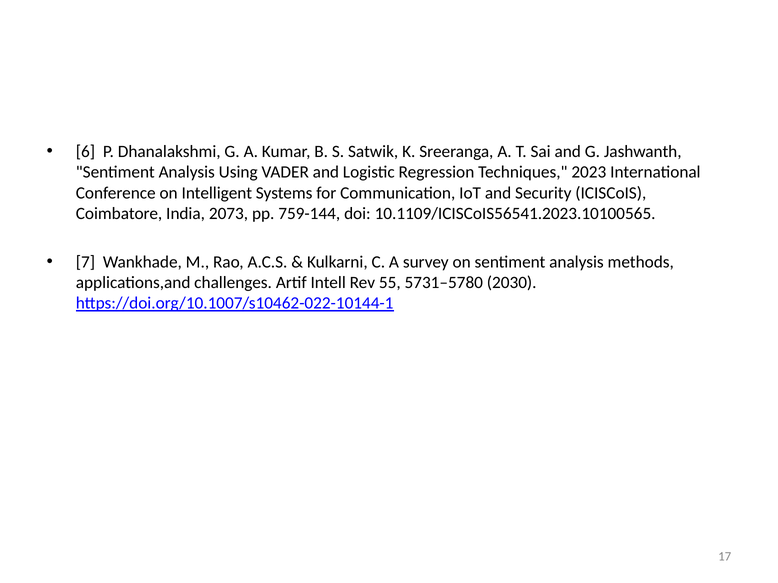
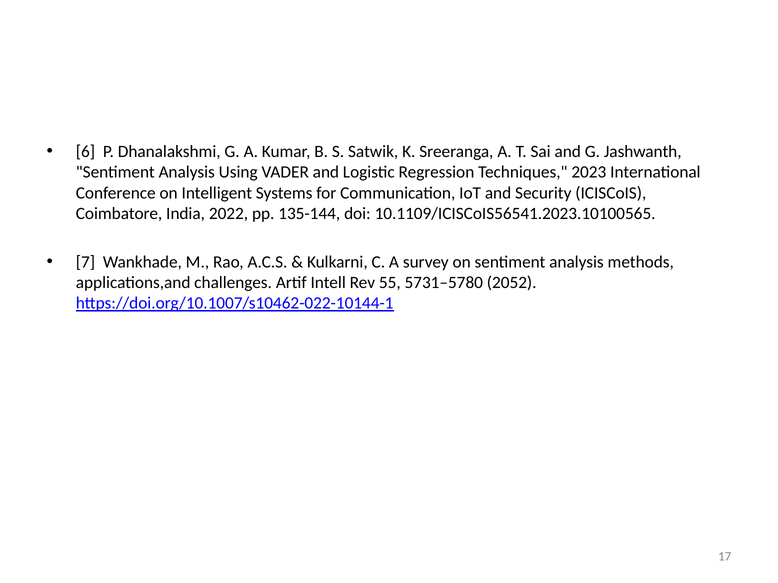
2073: 2073 -> 2022
759-144: 759-144 -> 135-144
2030: 2030 -> 2052
